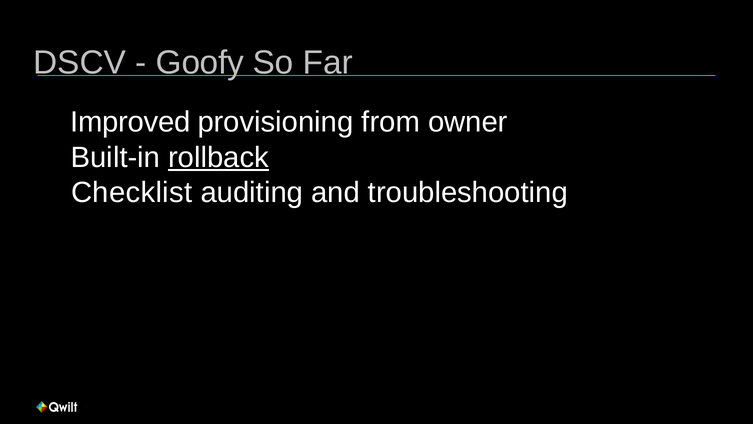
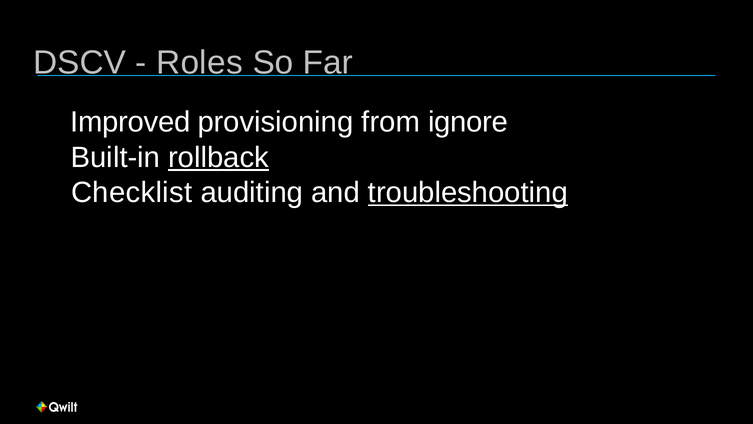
Goofy: Goofy -> Roles
owner: owner -> ignore
troubleshooting underline: none -> present
